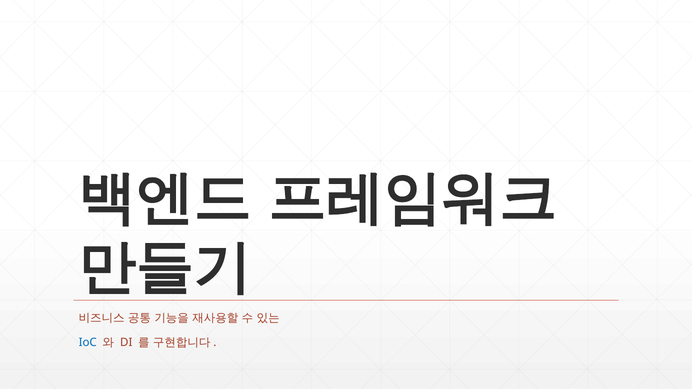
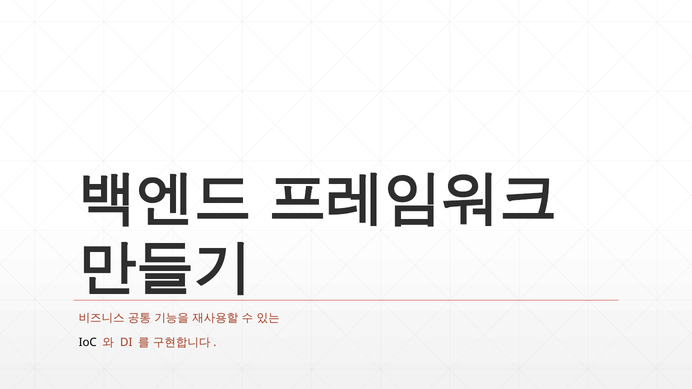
IoC colour: blue -> black
